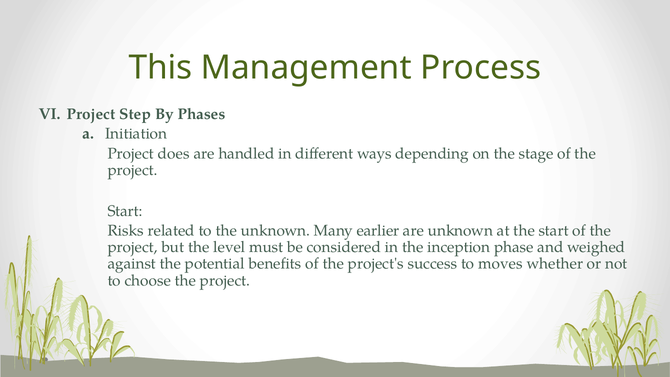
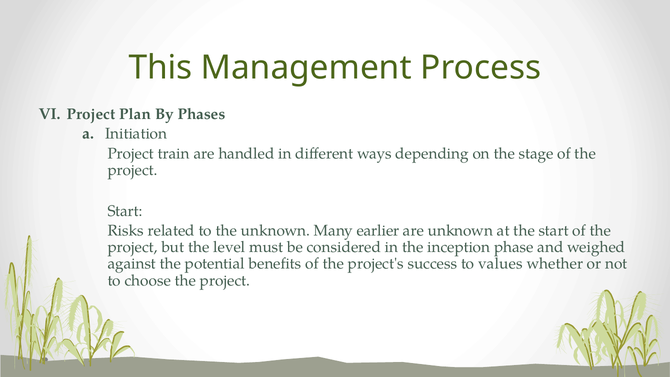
Step: Step -> Plan
does: does -> train
moves: moves -> values
